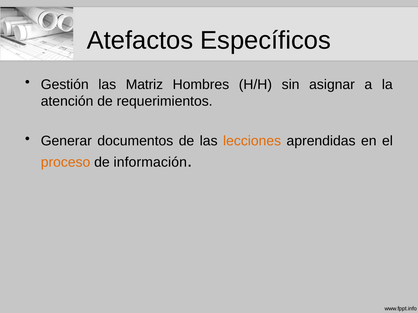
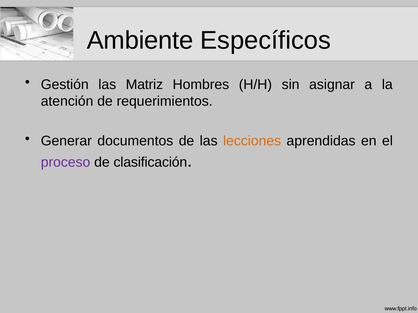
Atefactos: Atefactos -> Ambiente
proceso colour: orange -> purple
información: información -> clasificación
